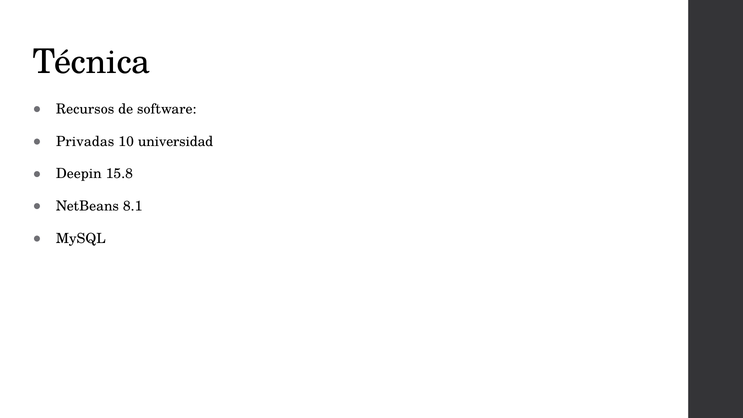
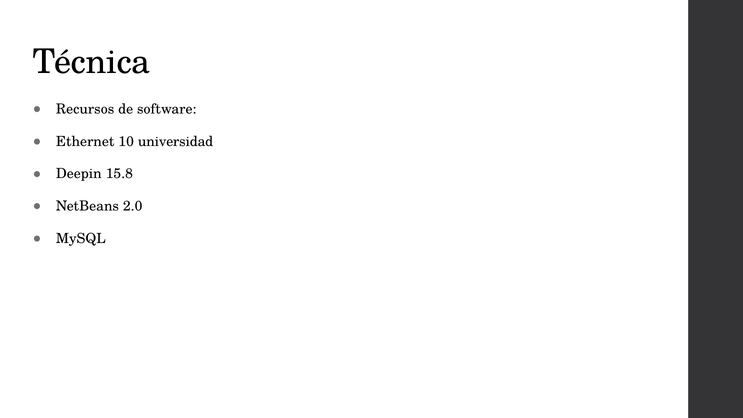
Privadas: Privadas -> Ethernet
8.1: 8.1 -> 2.0
